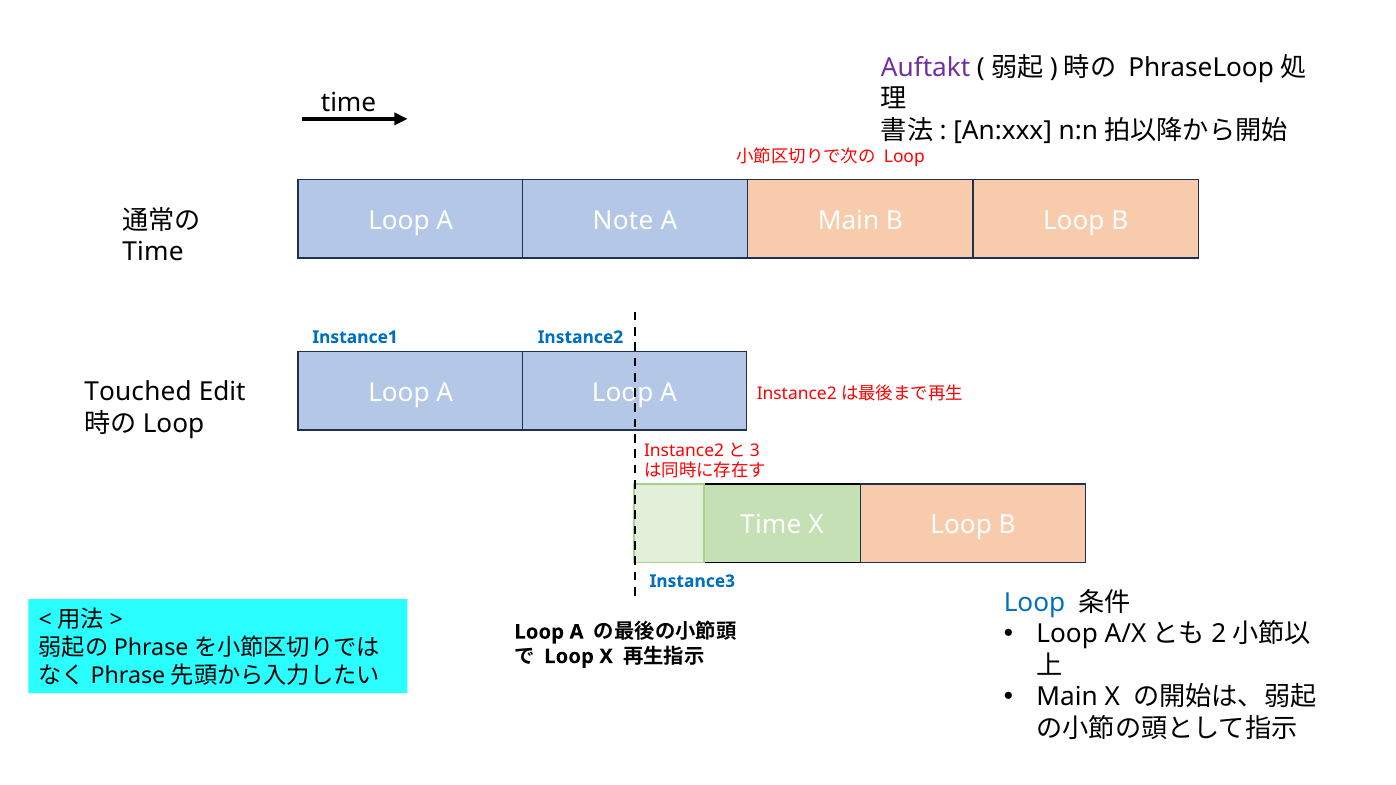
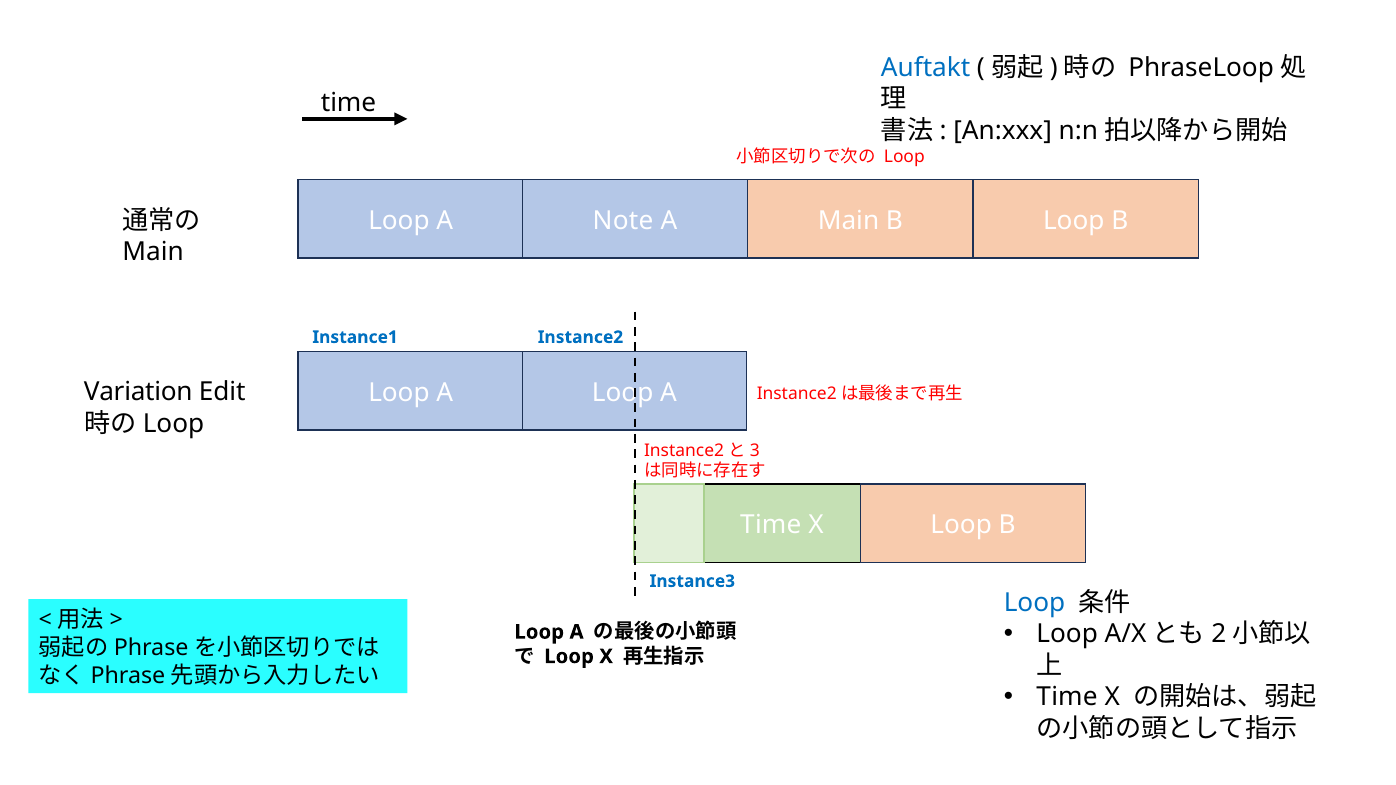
Auftakt colour: purple -> blue
Time at (153, 252): Time -> Main
Touched: Touched -> Variation
Main at (1067, 697): Main -> Time
